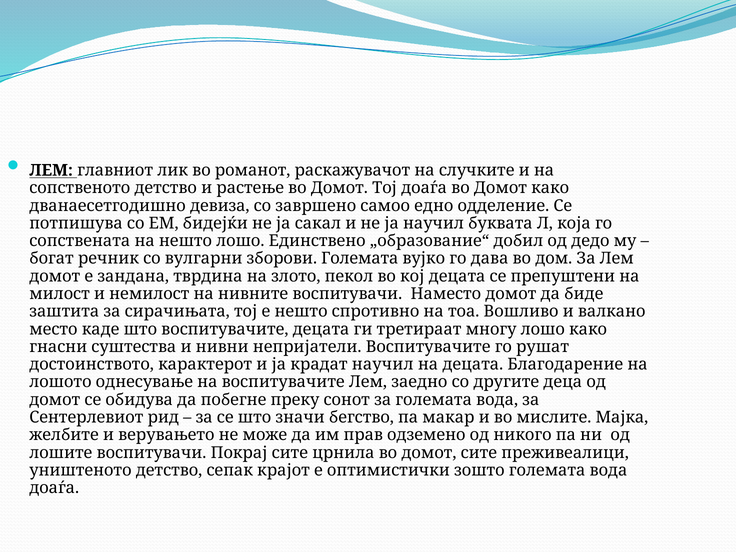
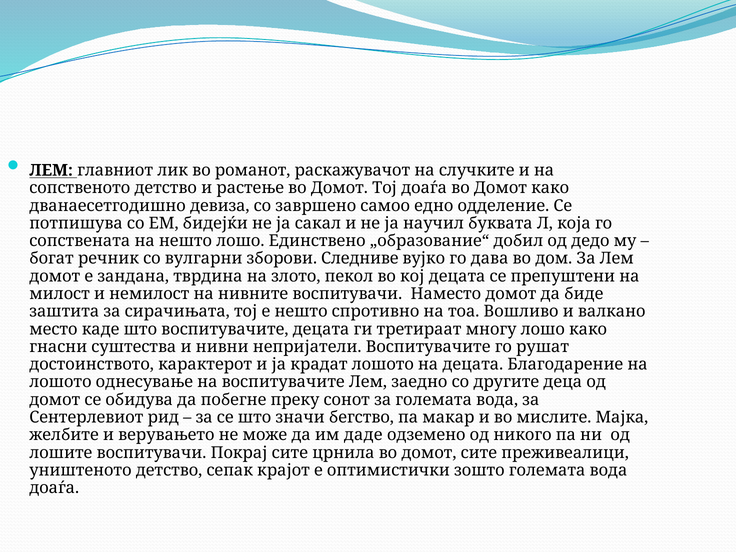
зборови Големата: Големата -> Следниве
крадат научил: научил -> лошото
прав: прав -> даде
